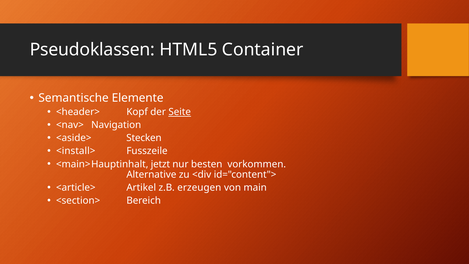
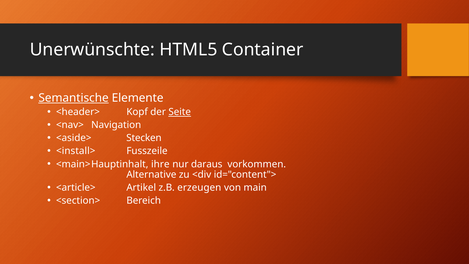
Pseudoklassen: Pseudoklassen -> Unerwünschte
Semantische underline: none -> present
jetzt: jetzt -> ihre
besten: besten -> daraus
